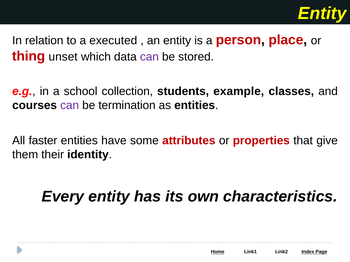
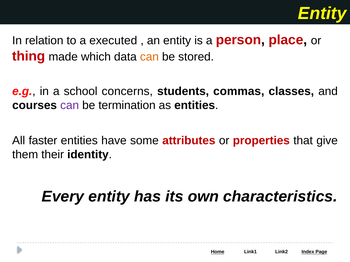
unset: unset -> made
can at (149, 57) colour: purple -> orange
collection: collection -> concerns
example: example -> commas
